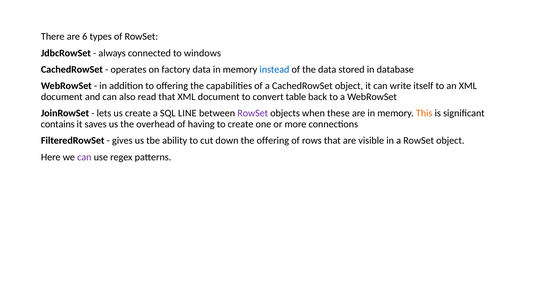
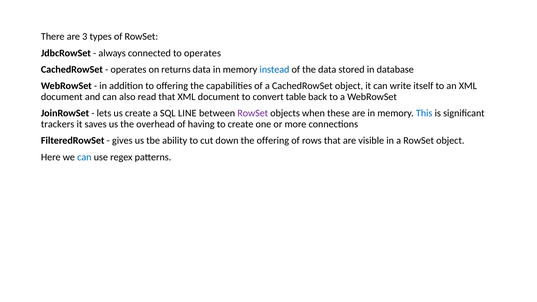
6: 6 -> 3
to windows: windows -> operates
factory: factory -> returns
This colour: orange -> blue
contains: contains -> trackers
can at (84, 157) colour: purple -> blue
